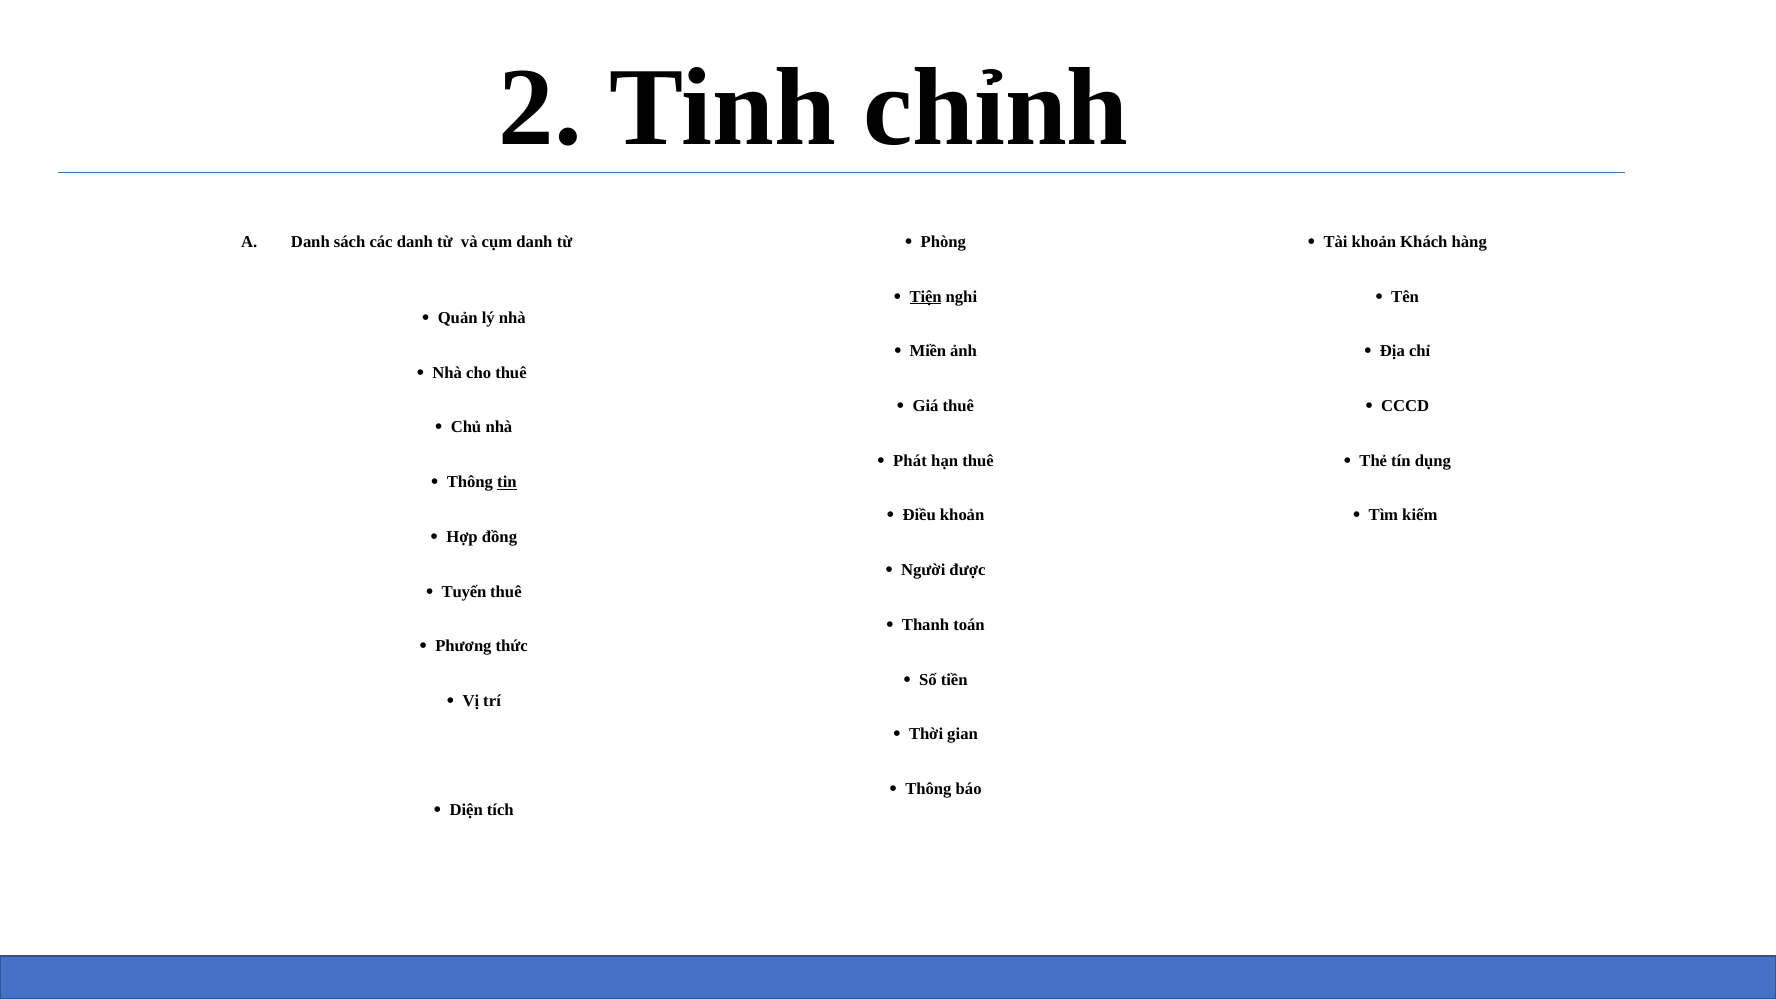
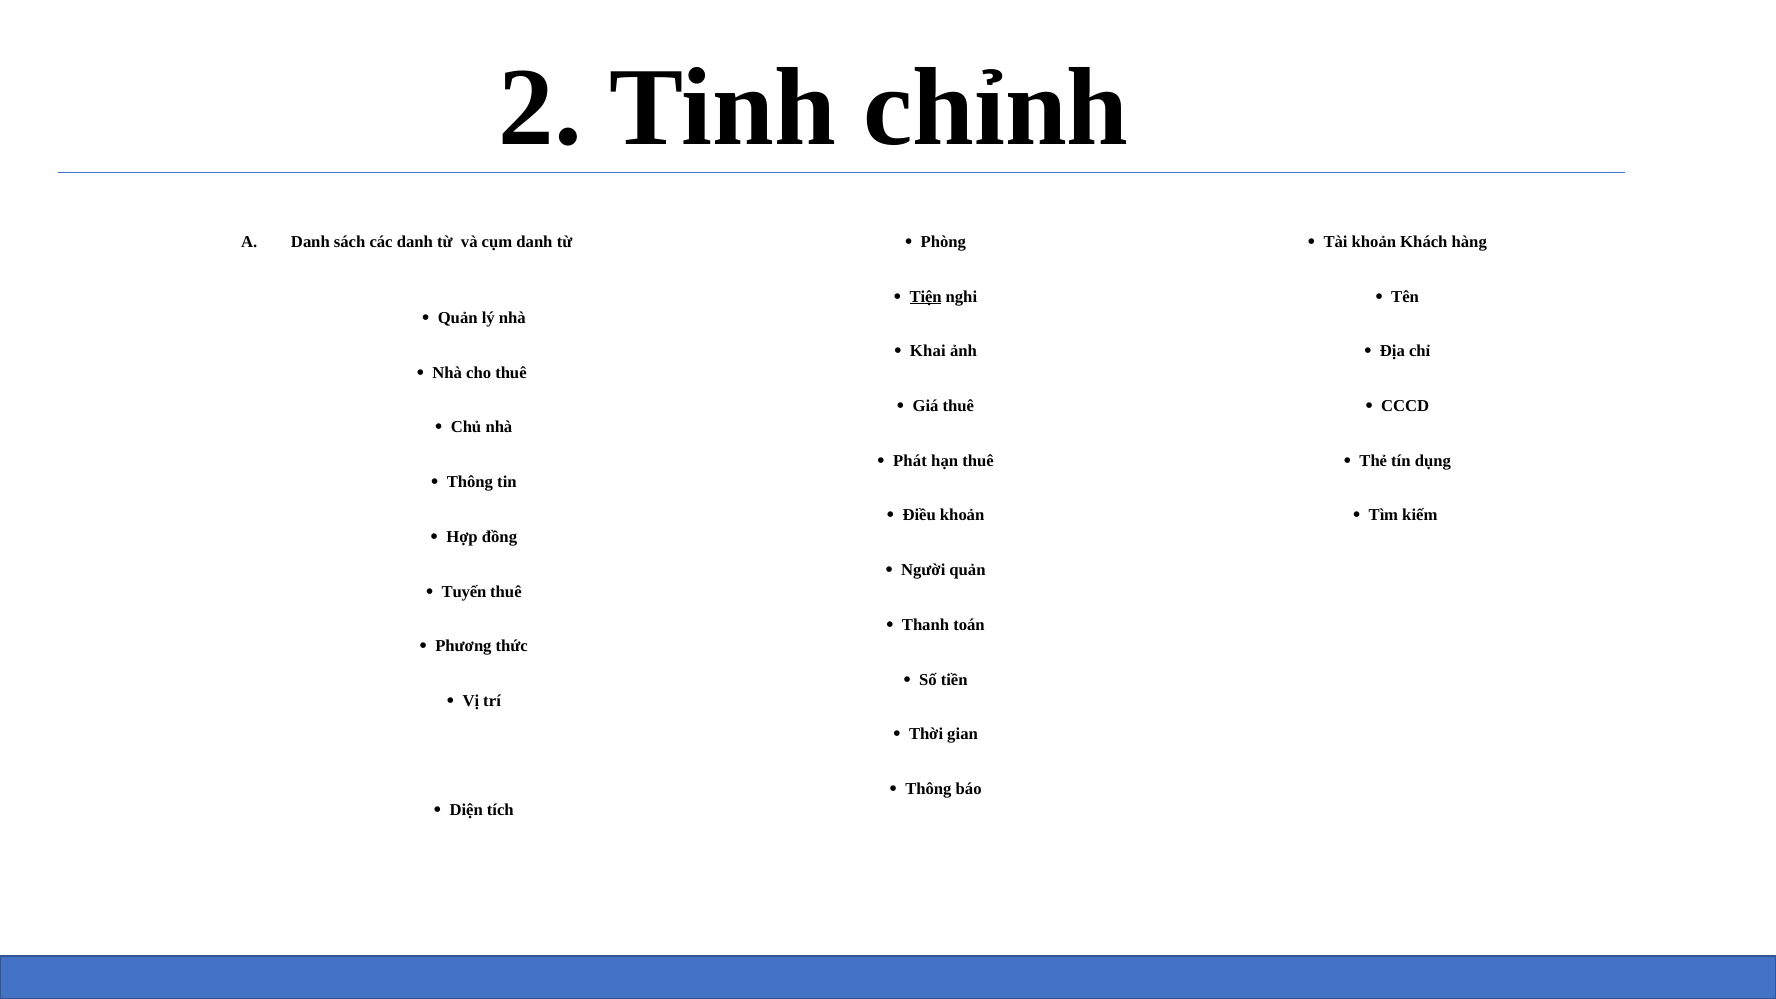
Miền: Miền -> Khai
tin underline: present -> none
Người được: được -> quản
